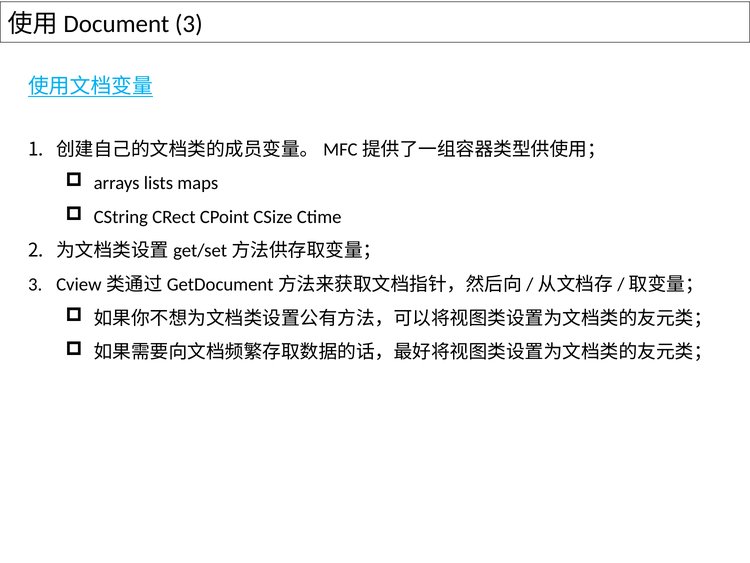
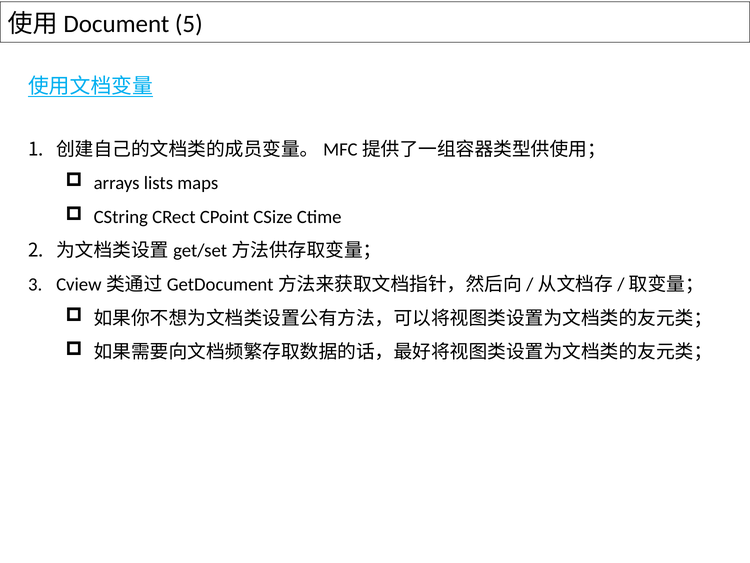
3 at (189, 24): 3 -> 5
